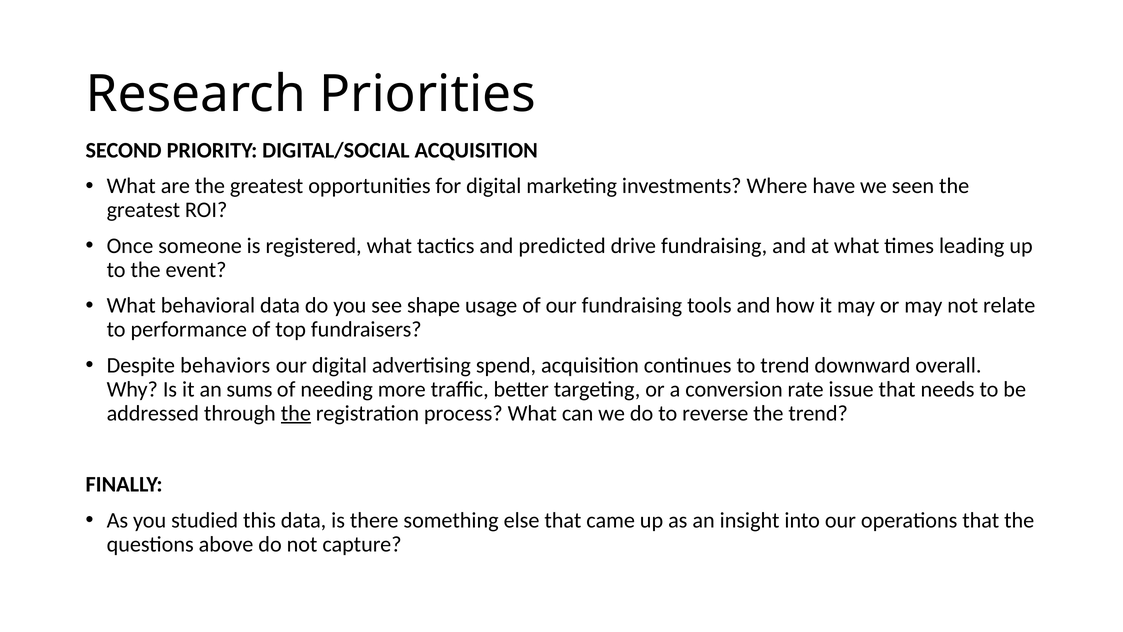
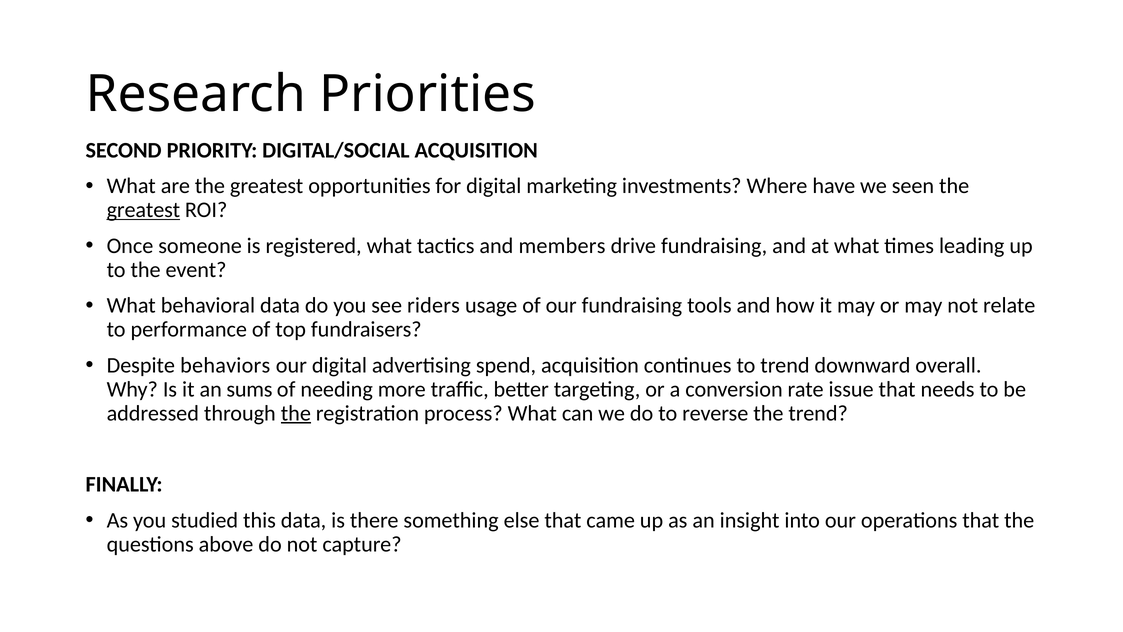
greatest at (143, 210) underline: none -> present
predicted: predicted -> members
shape: shape -> riders
